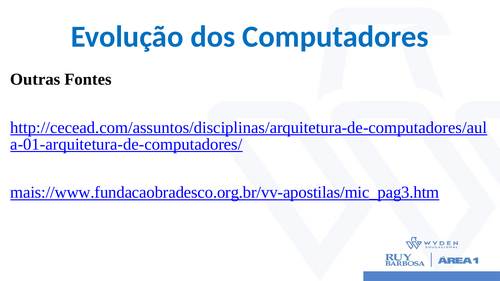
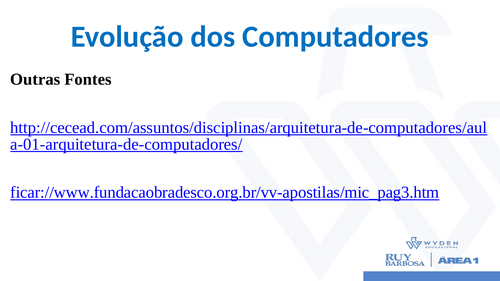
mais://www.fundacaobradesco.org.br/vv-apostilas/mic_pag3.htm: mais://www.fundacaobradesco.org.br/vv-apostilas/mic_pag3.htm -> ficar://www.fundacaobradesco.org.br/vv-apostilas/mic_pag3.htm
